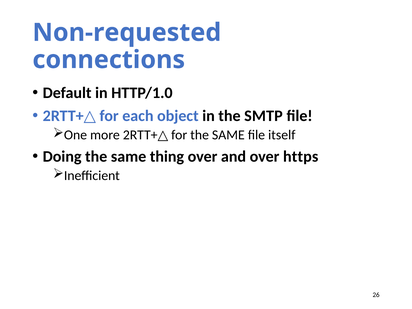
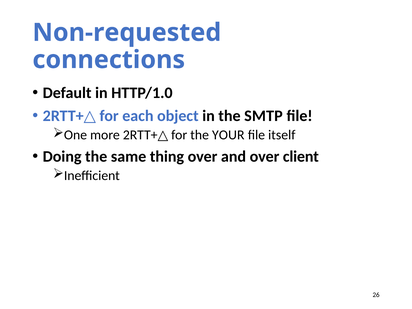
for the SAME: SAME -> YOUR
https: https -> client
